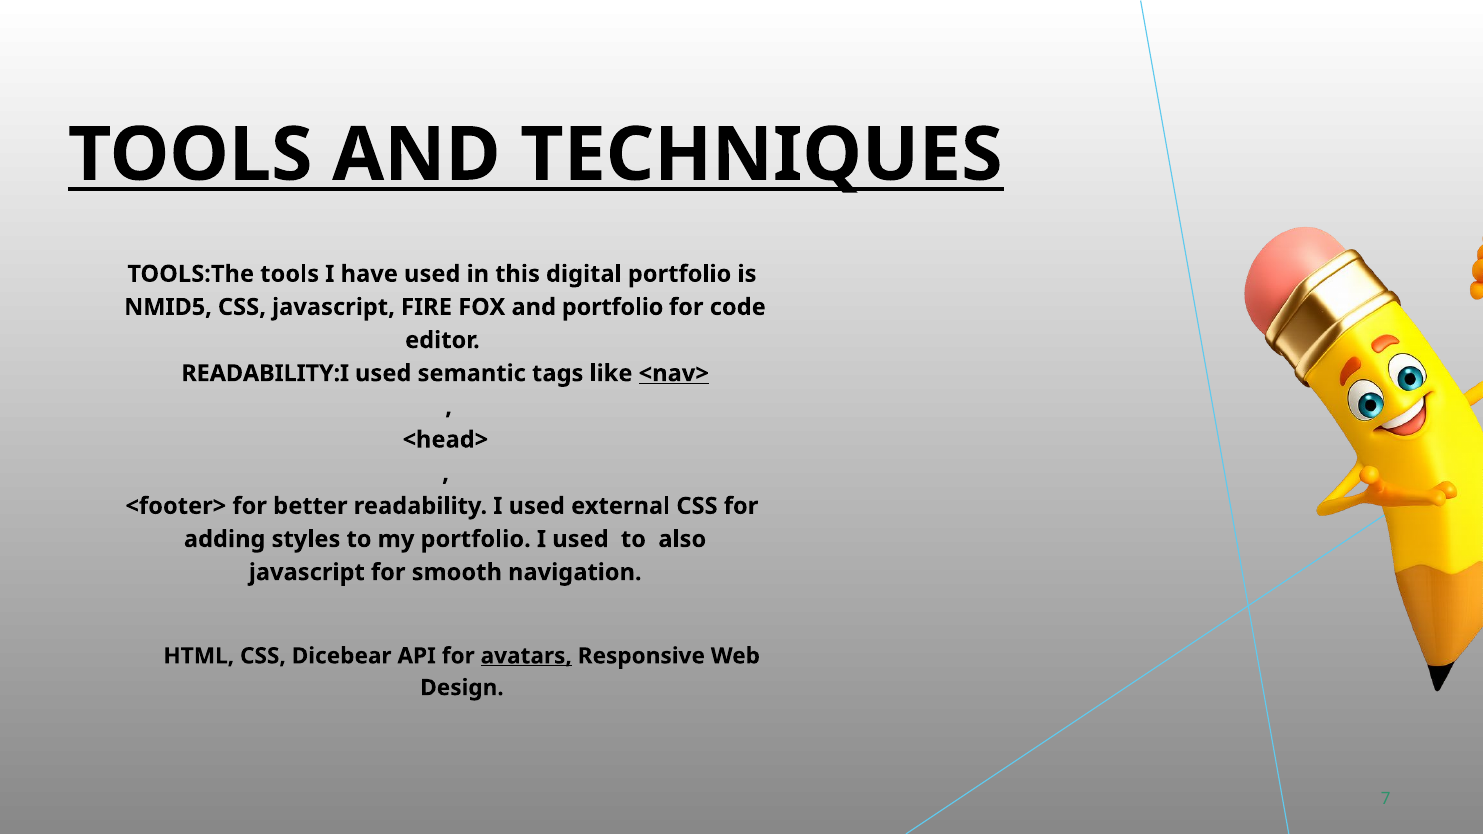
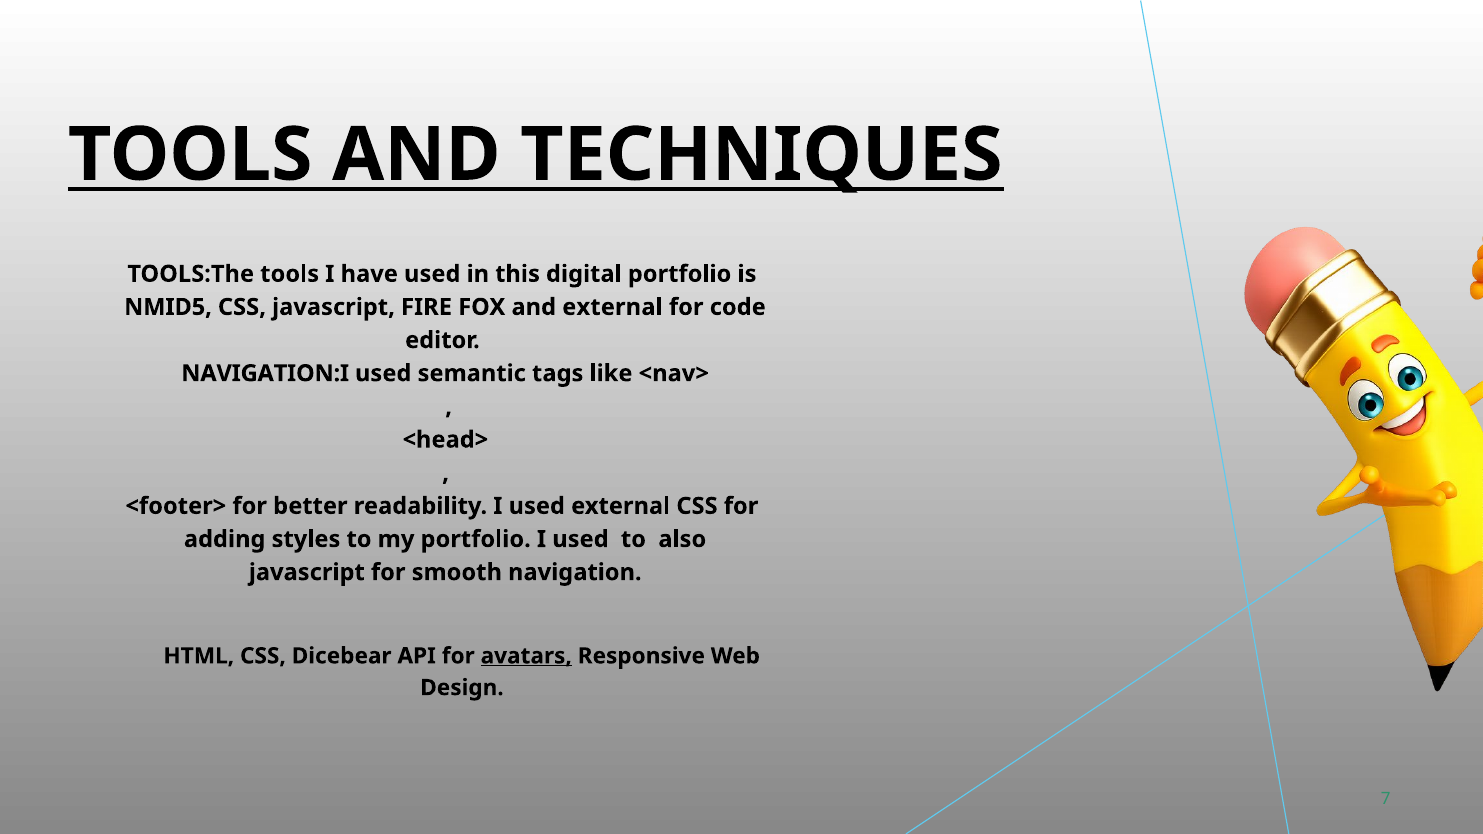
and portfolio: portfolio -> external
READABILITY:I: READABILITY:I -> NAVIGATION:I
<nav> underline: present -> none
